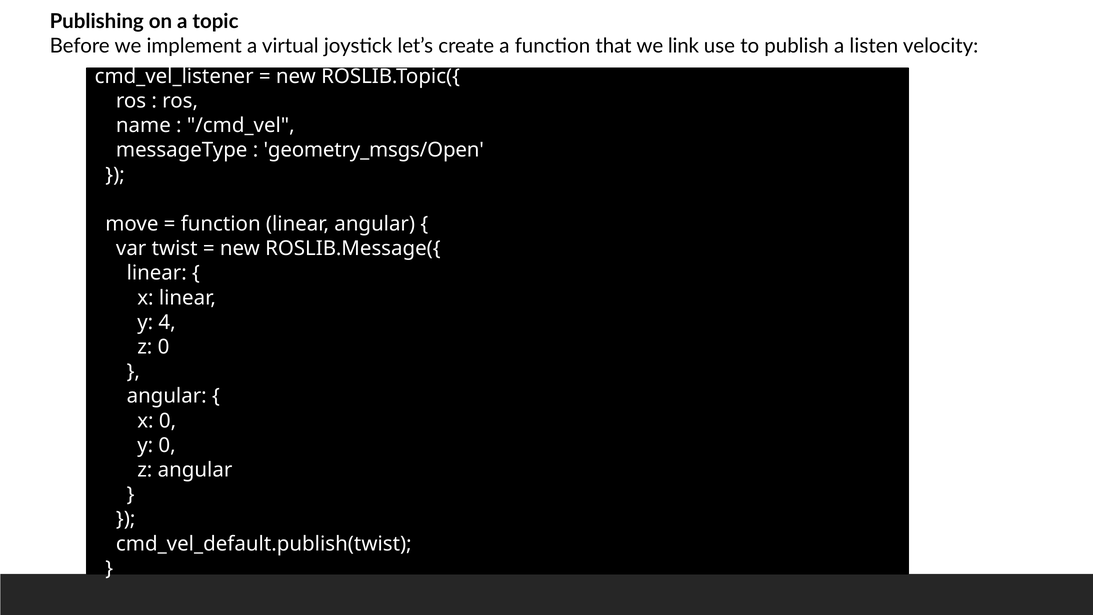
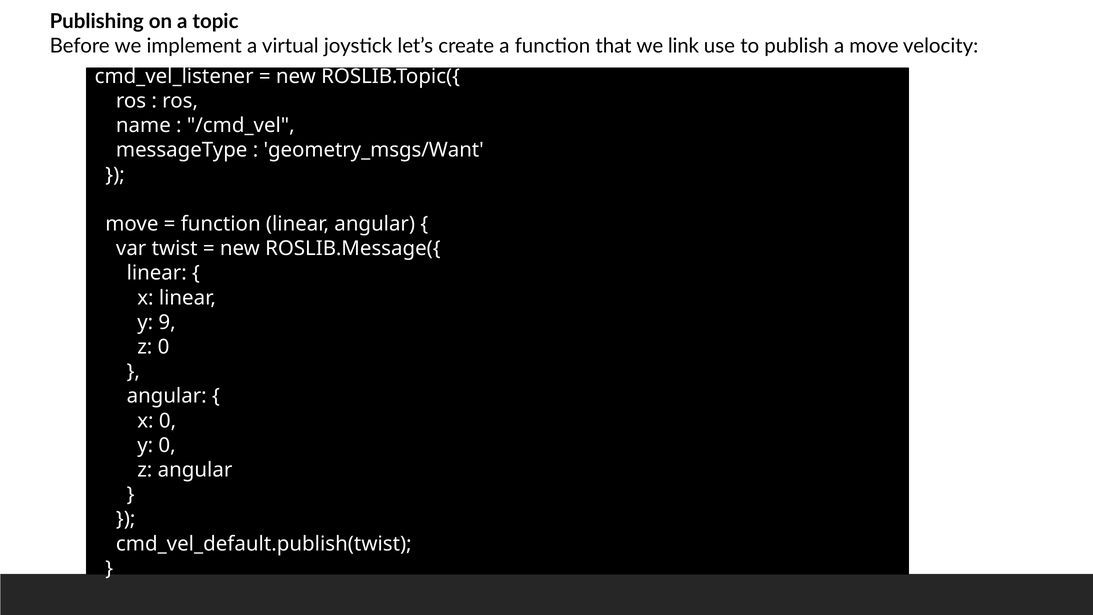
a listen: listen -> move
geometry_msgs/Open: geometry_msgs/Open -> geometry_msgs/Want
4: 4 -> 9
